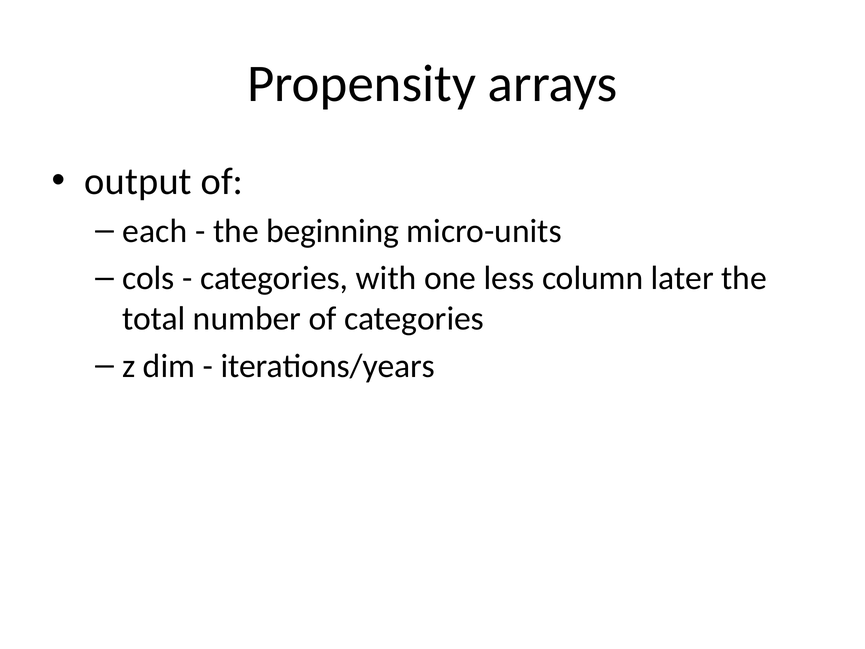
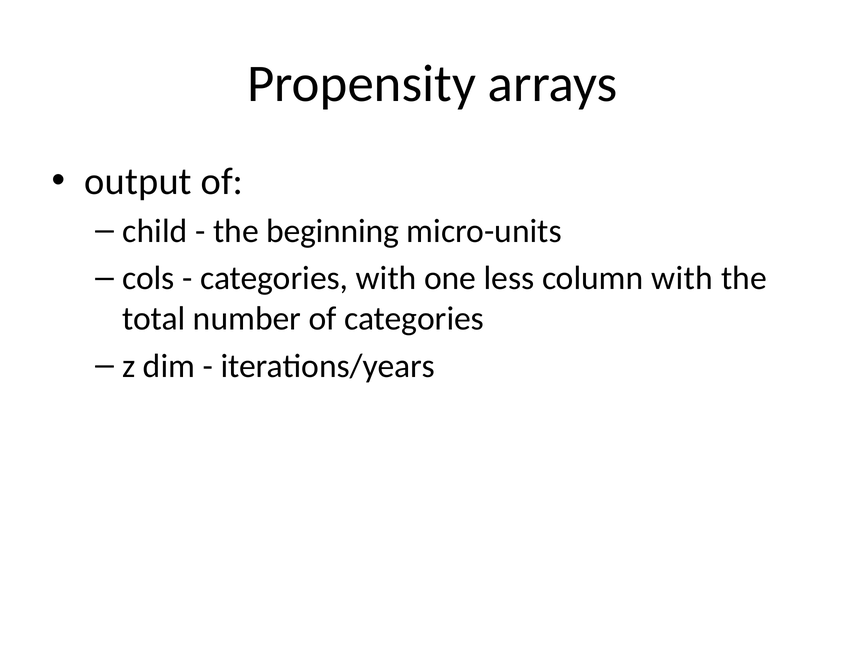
each: each -> child
column later: later -> with
